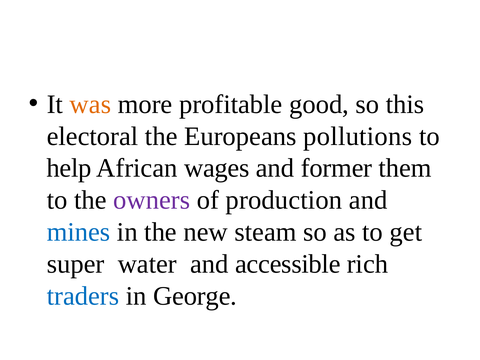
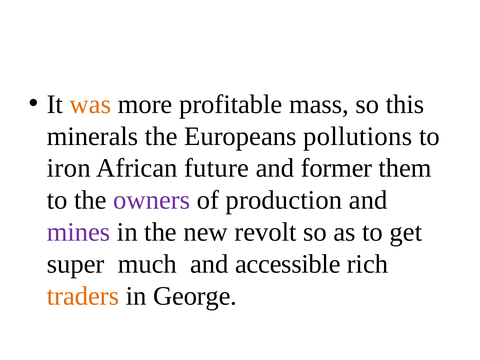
good: good -> mass
electoral: electoral -> minerals
help: help -> iron
wages: wages -> future
mines colour: blue -> purple
steam: steam -> revolt
water: water -> much
traders colour: blue -> orange
